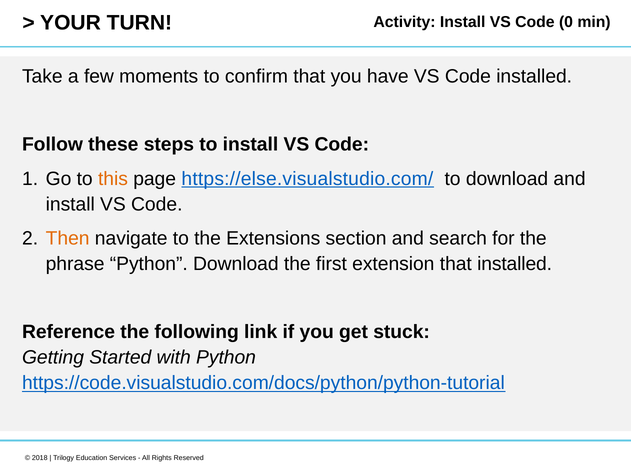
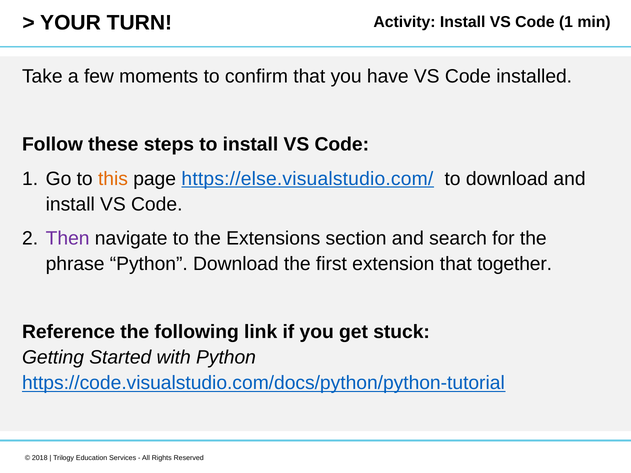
0 at (566, 22): 0 -> 1
Then colour: orange -> purple
that installed: installed -> together
